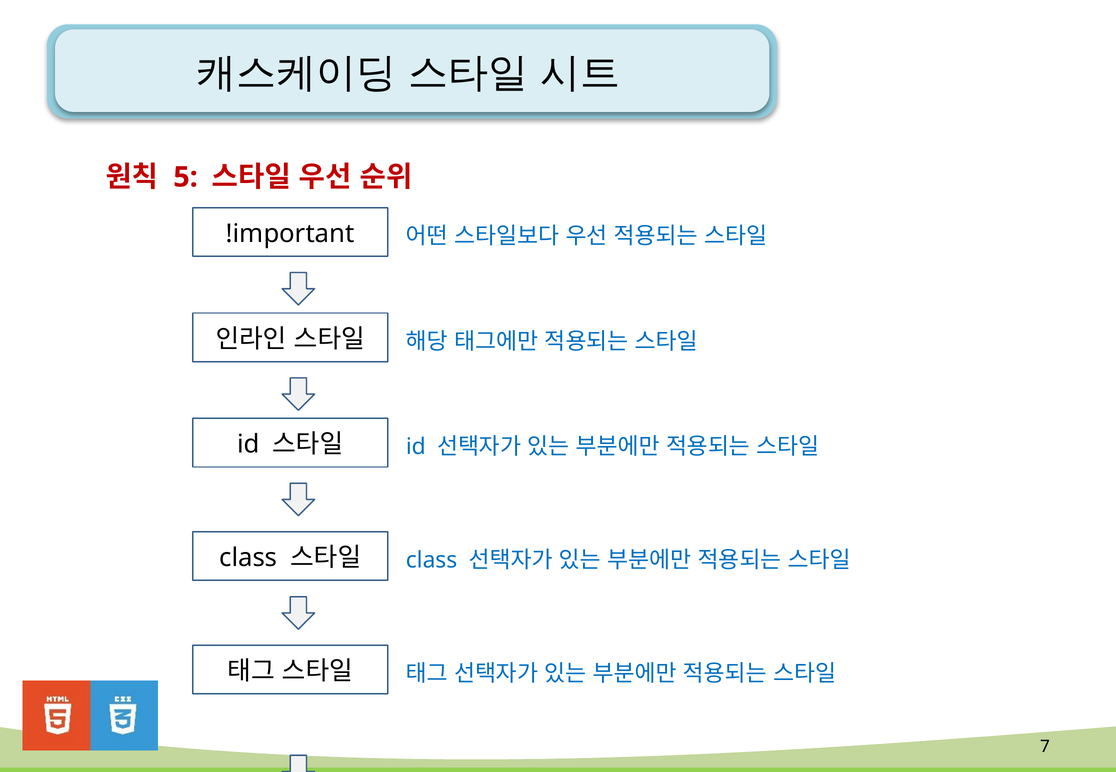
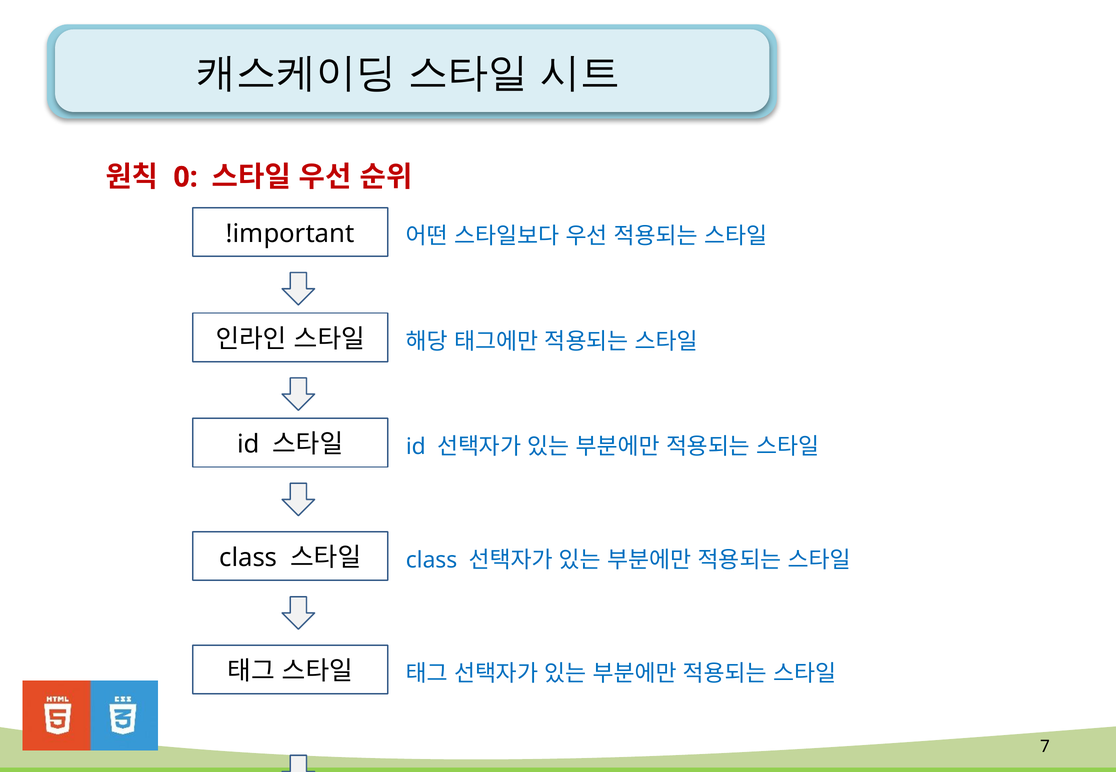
5: 5 -> 0
